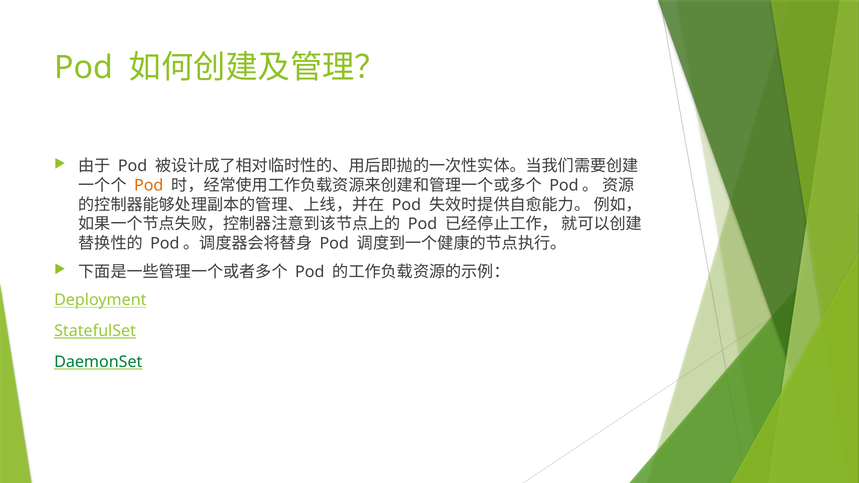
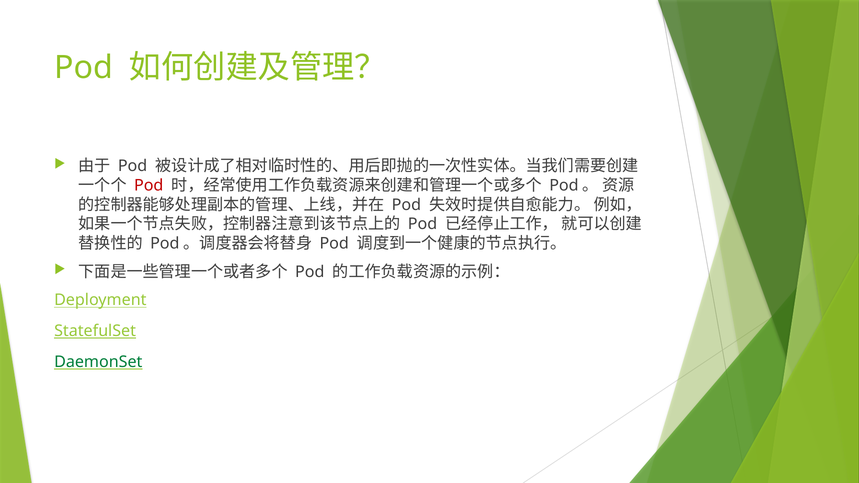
Pod at (149, 186) colour: orange -> red
